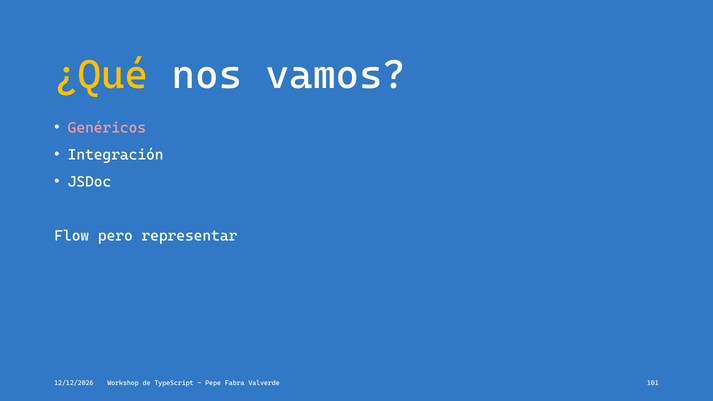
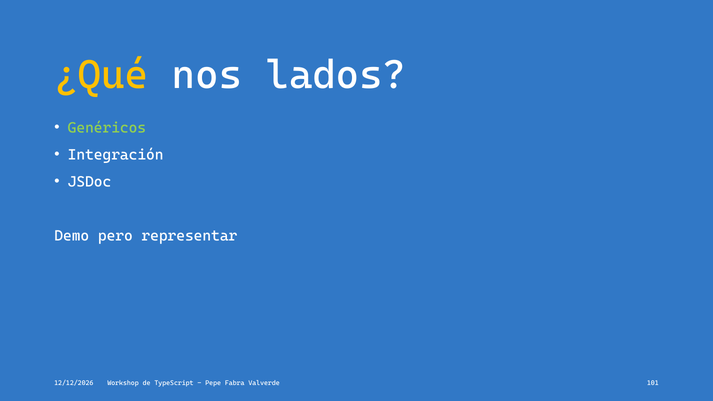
vamos: vamos -> lados
Genéricos colour: pink -> light green
Flow: Flow -> Demo
